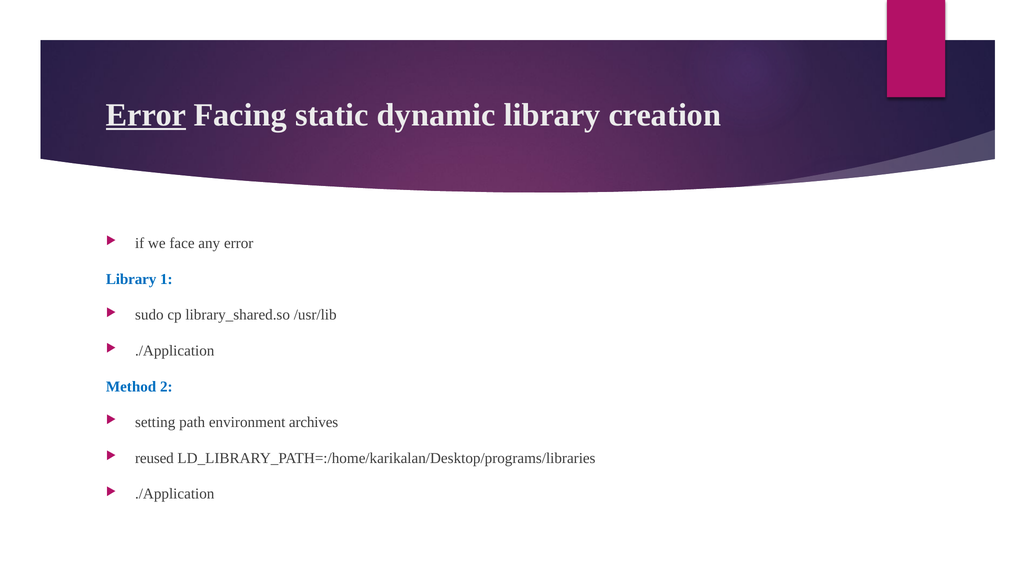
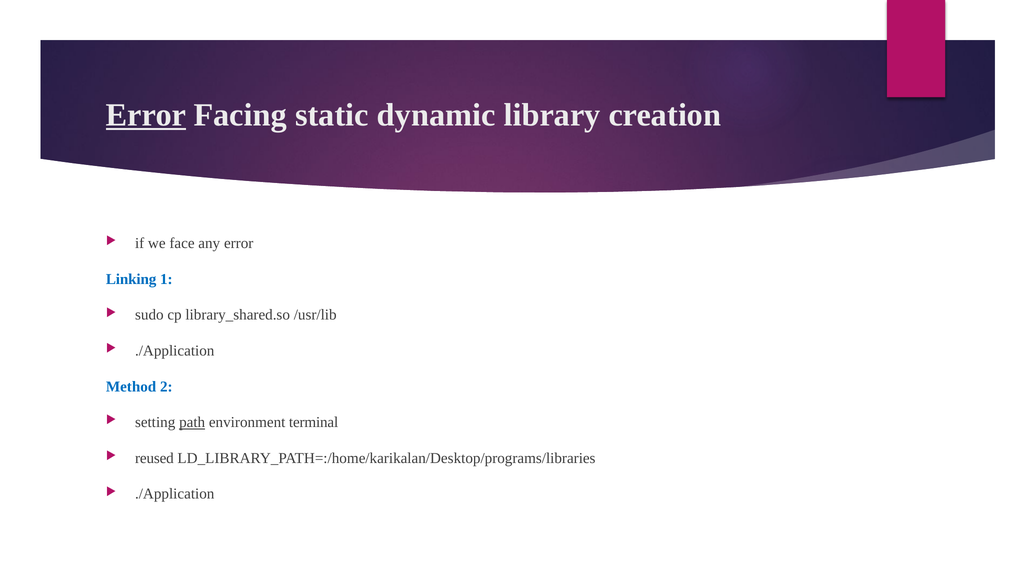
Library at (131, 279): Library -> Linking
path underline: none -> present
archives: archives -> terminal
